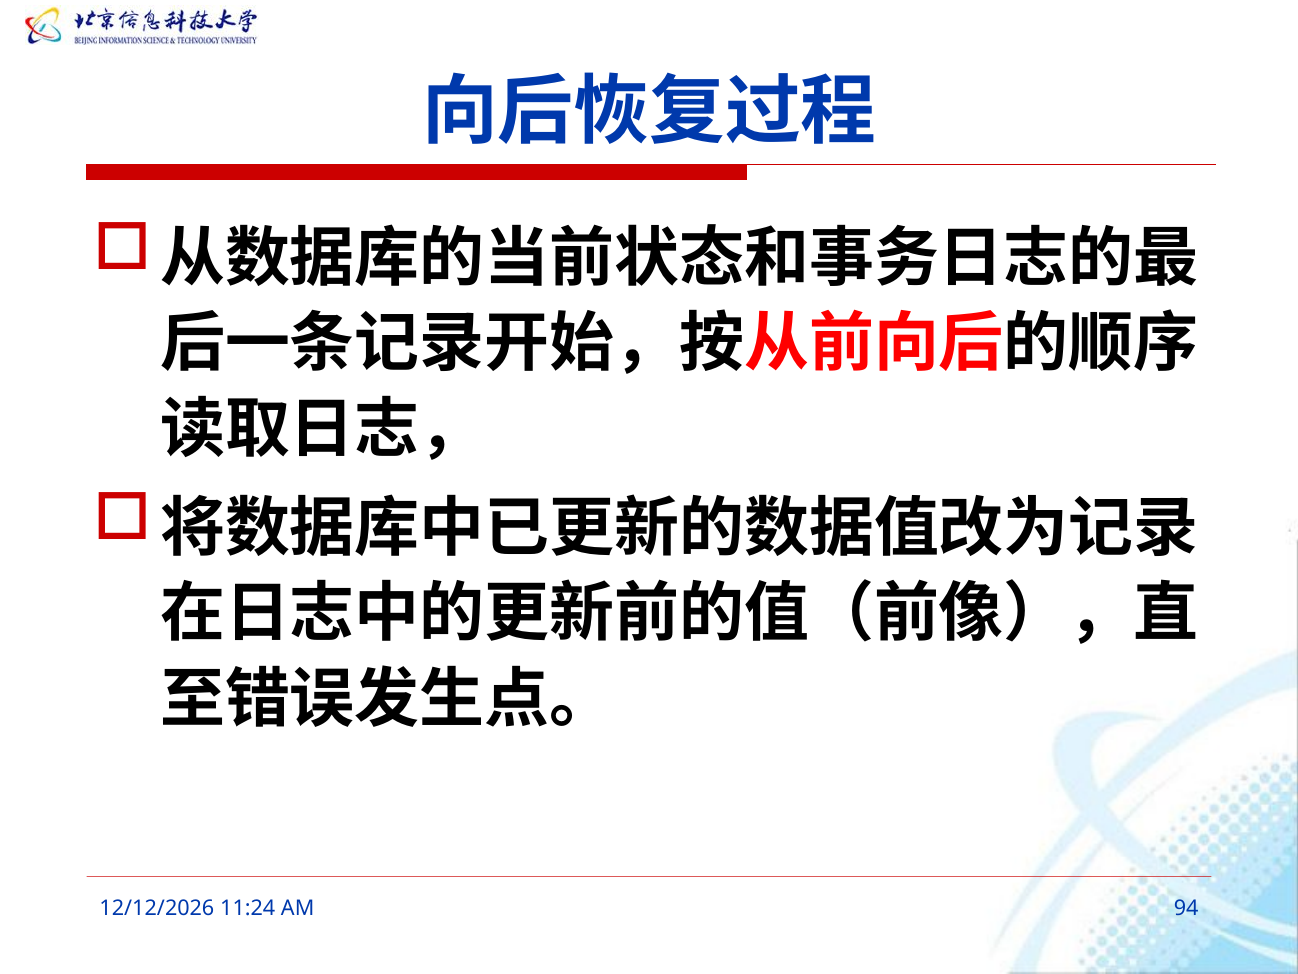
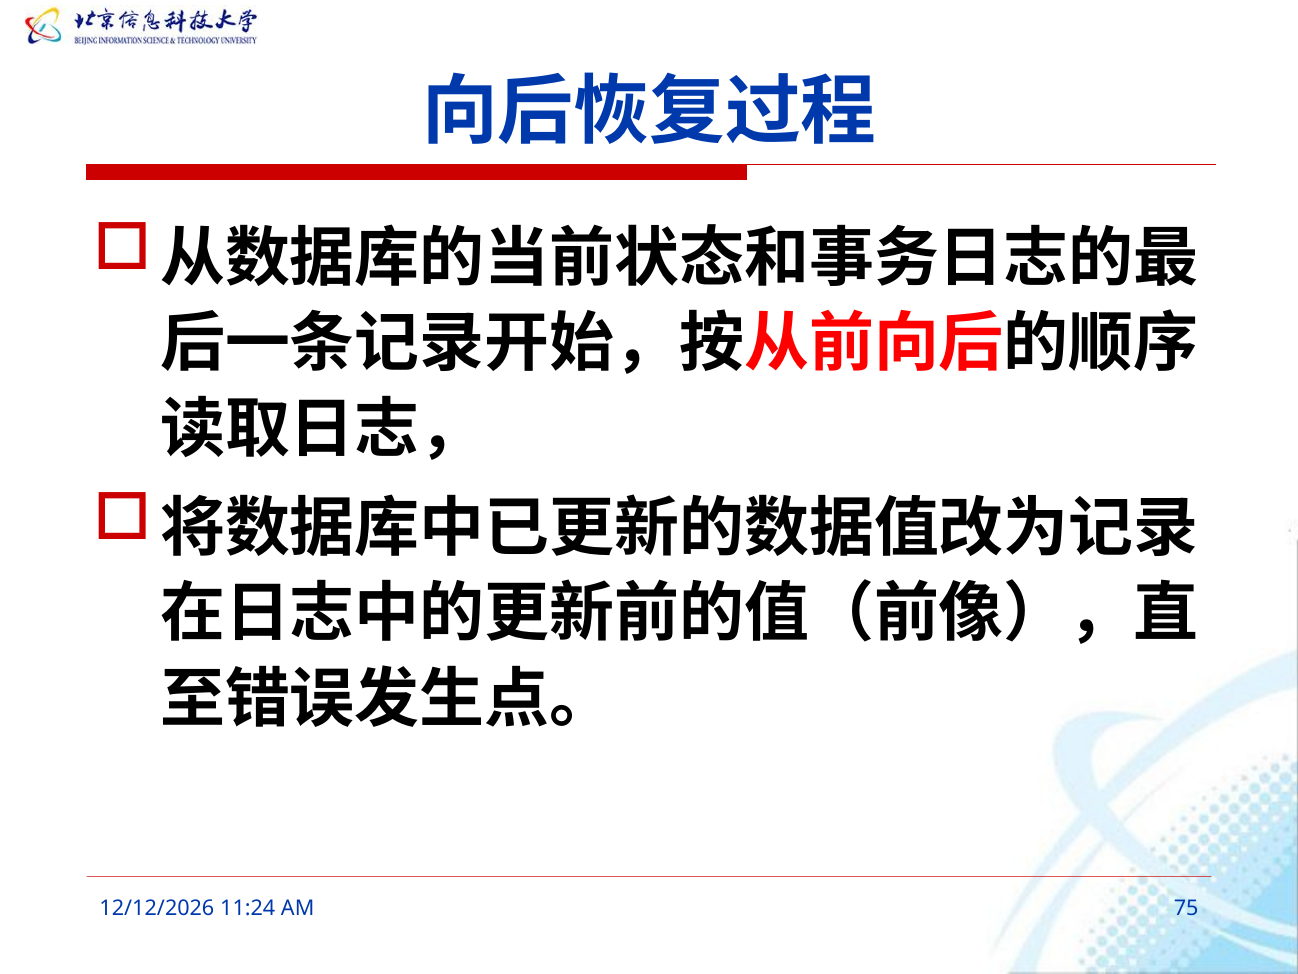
94: 94 -> 75
